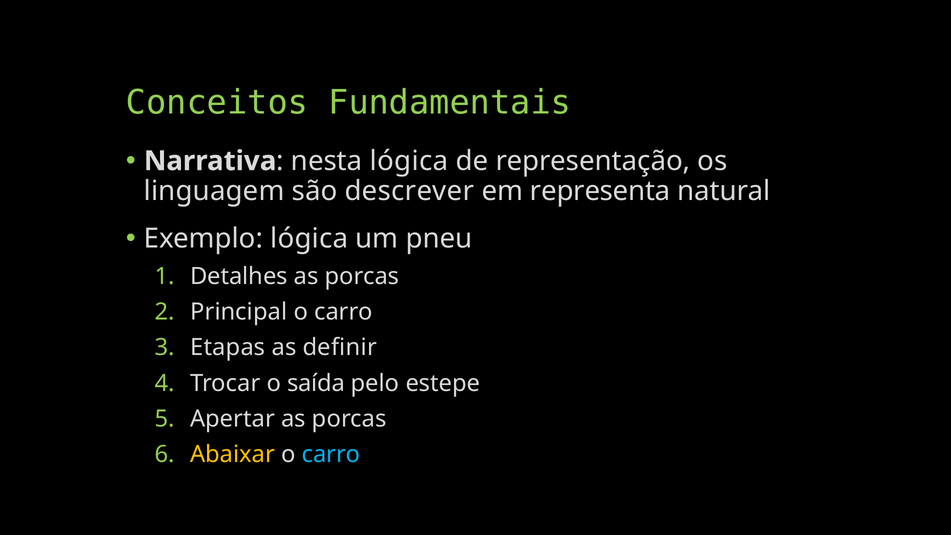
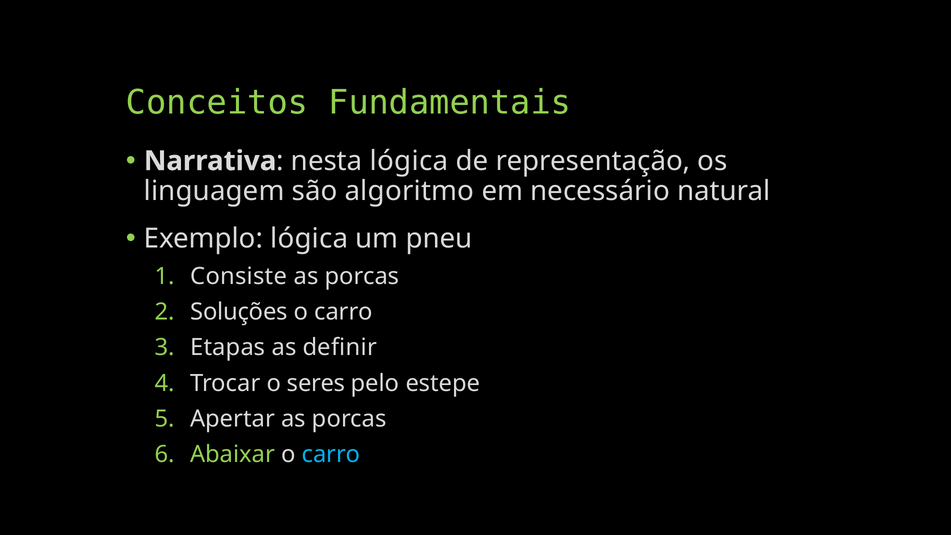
descrever: descrever -> algoritmo
representa: representa -> necessário
Detalhes: Detalhes -> Consiste
Principal: Principal -> Soluções
saída: saída -> seres
Abaixar colour: yellow -> light green
